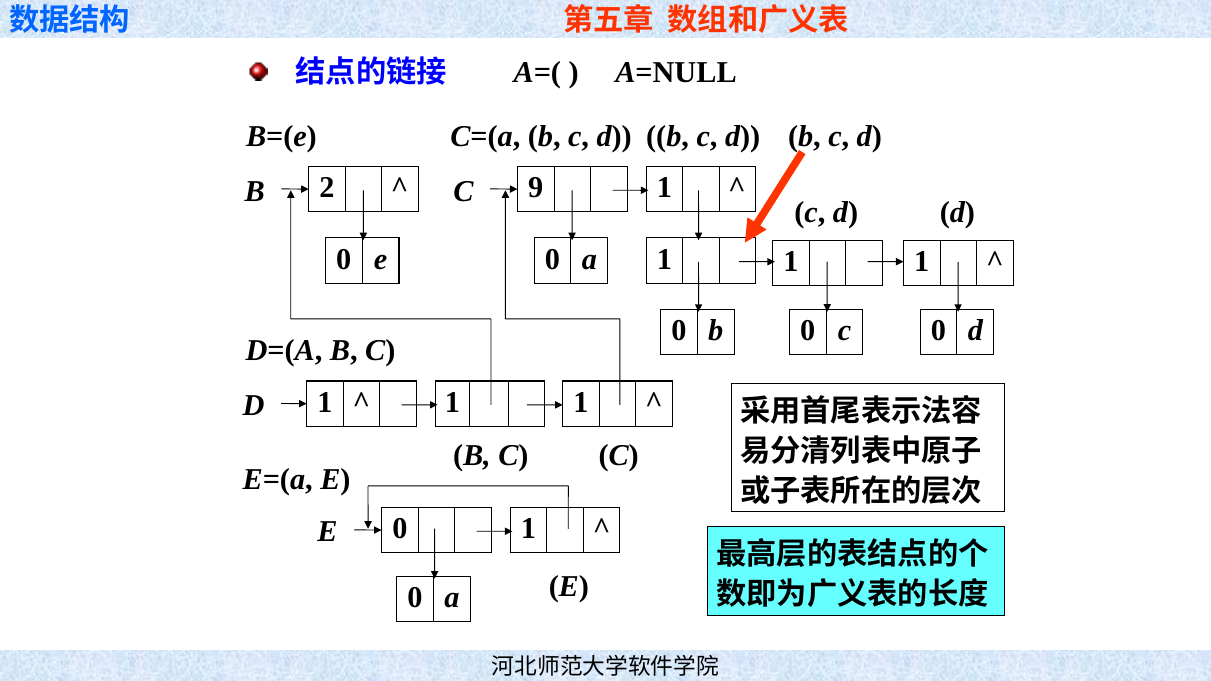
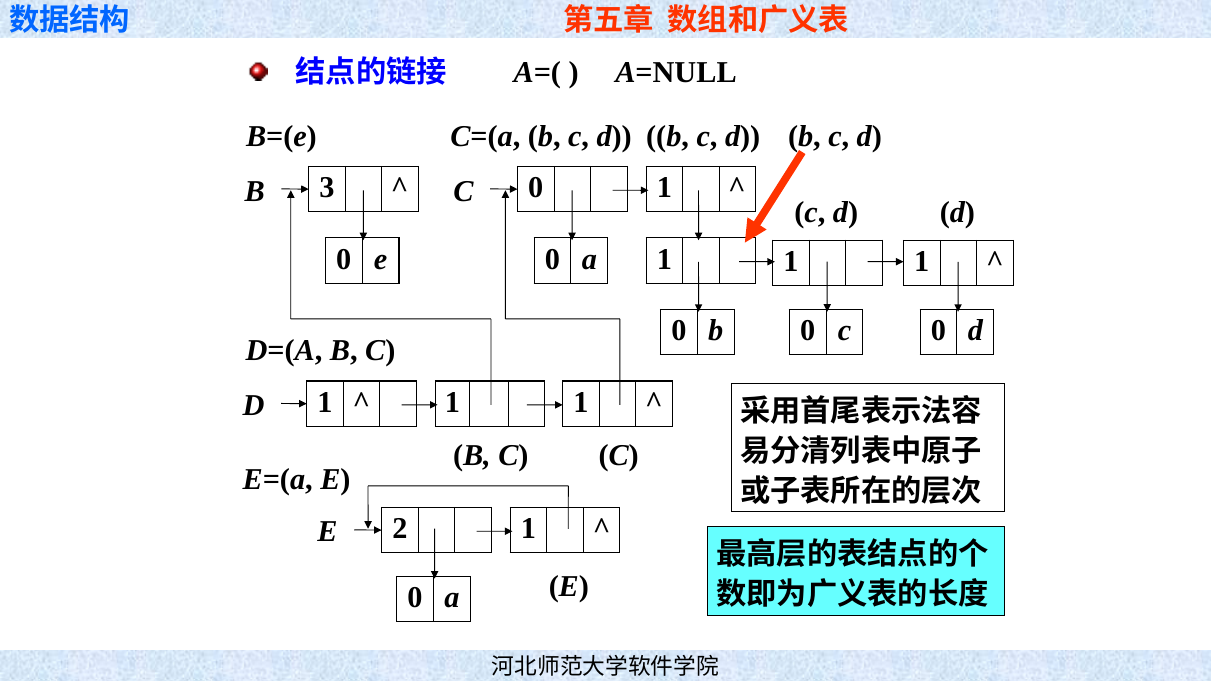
2: 2 -> 3
C 9: 9 -> 0
E 0: 0 -> 2
